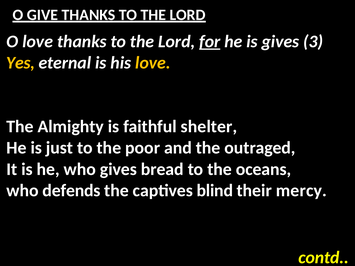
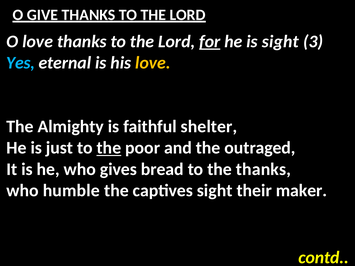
is gives: gives -> sight
Yes colour: yellow -> light blue
the at (109, 148) underline: none -> present
the oceans: oceans -> thanks
defends: defends -> humble
captives blind: blind -> sight
mercy: mercy -> maker
